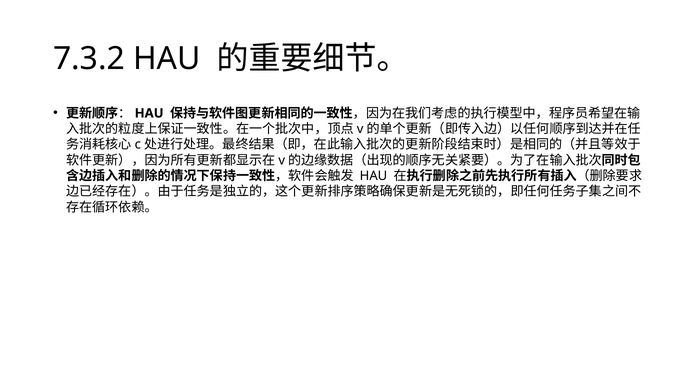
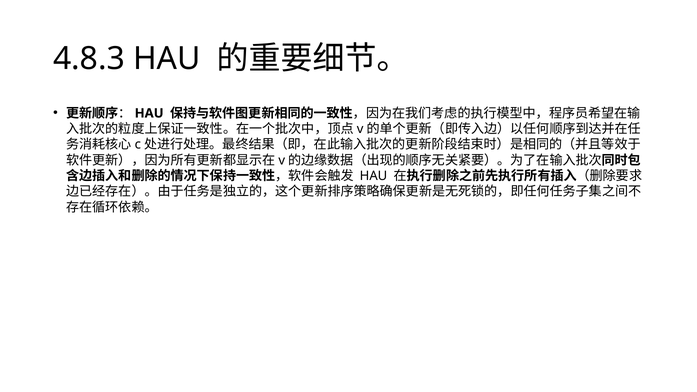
7.3.2: 7.3.2 -> 4.8.3
